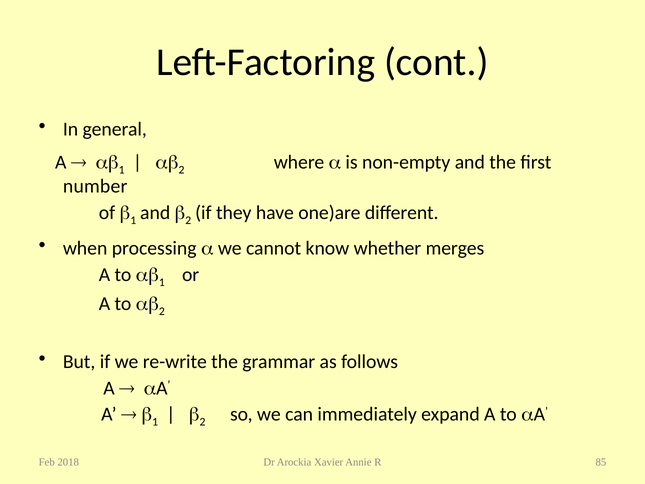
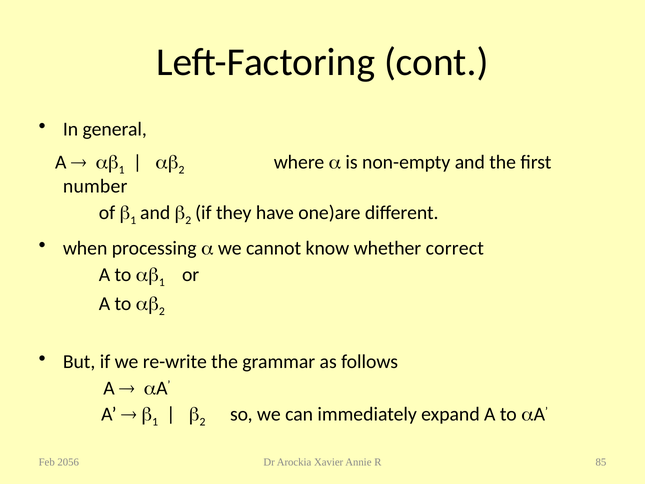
merges: merges -> correct
2018: 2018 -> 2056
